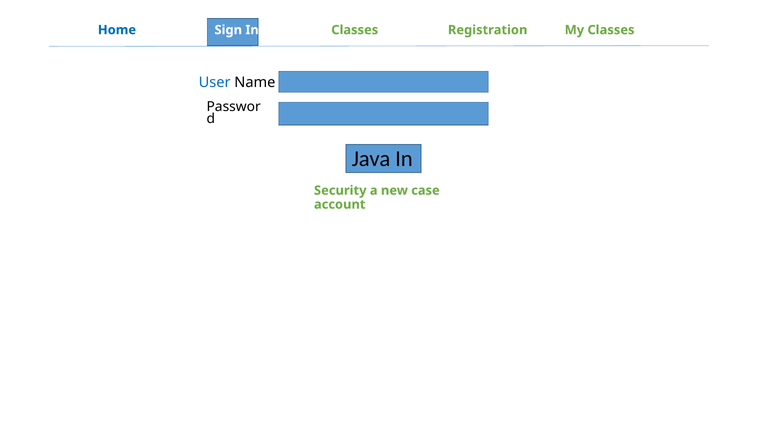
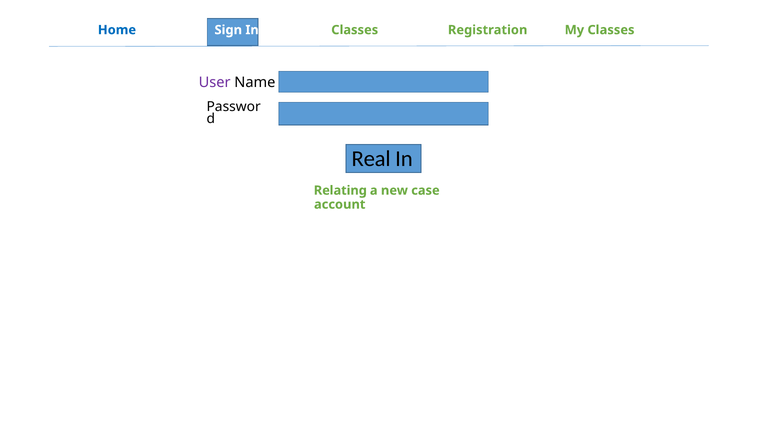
User colour: blue -> purple
Java: Java -> Real
Security: Security -> Relating
